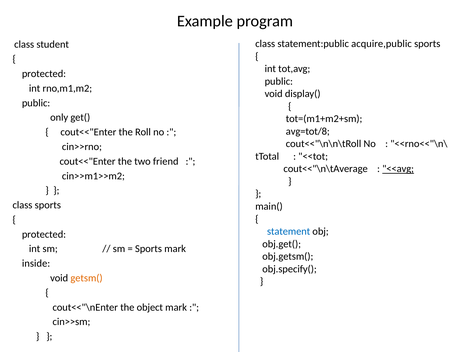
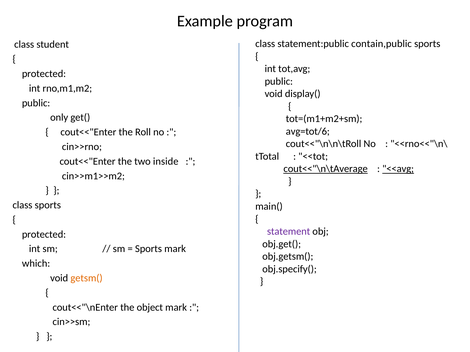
acquire,public: acquire,public -> contain,public
avg=tot/8: avg=tot/8 -> avg=tot/6
friend: friend -> inside
cout<<"\n\tAverage underline: none -> present
statement colour: blue -> purple
inside: inside -> which
